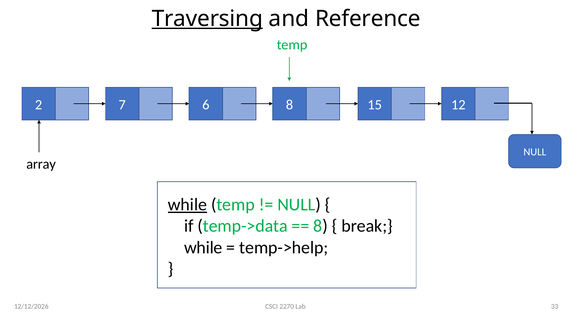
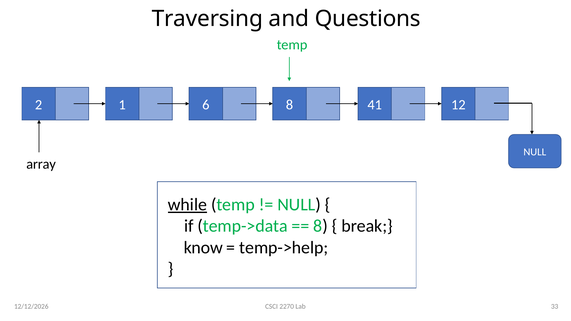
Traversing underline: present -> none
Reference: Reference -> Questions
7: 7 -> 1
15: 15 -> 41
while at (203, 248): while -> know
